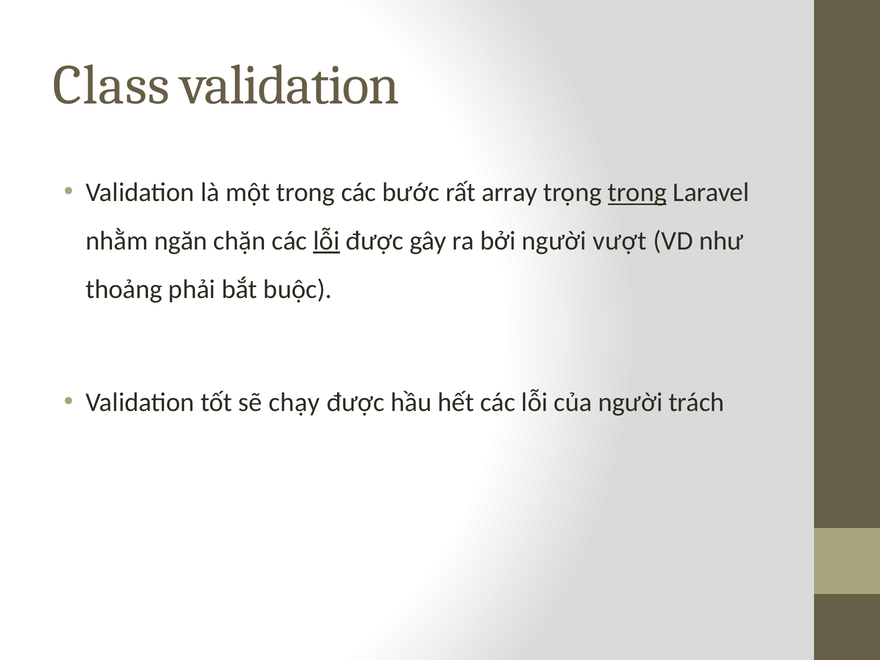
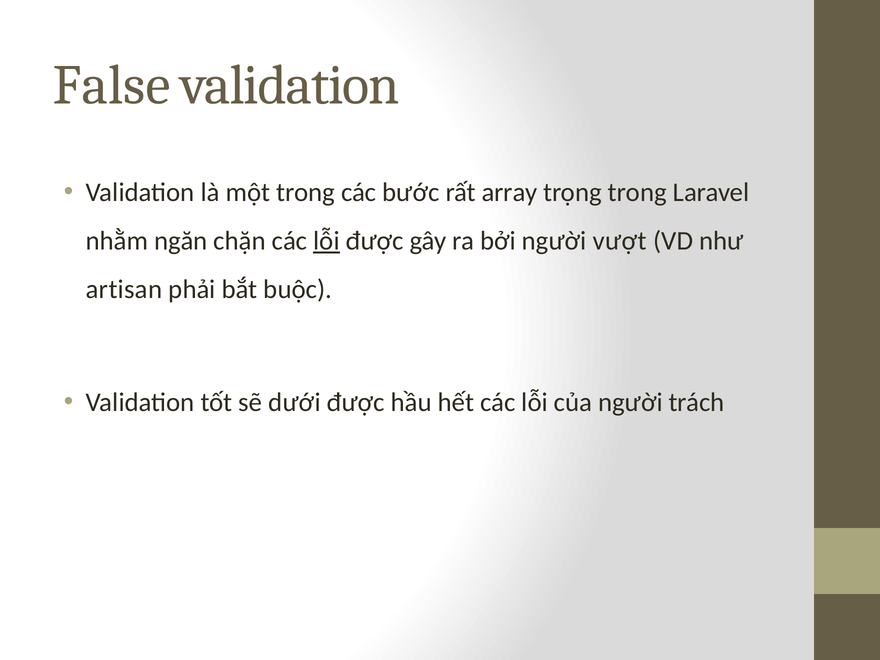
Class: Class -> False
trong at (637, 193) underline: present -> none
thoảng: thoảng -> artisan
chạy: chạy -> dưới
